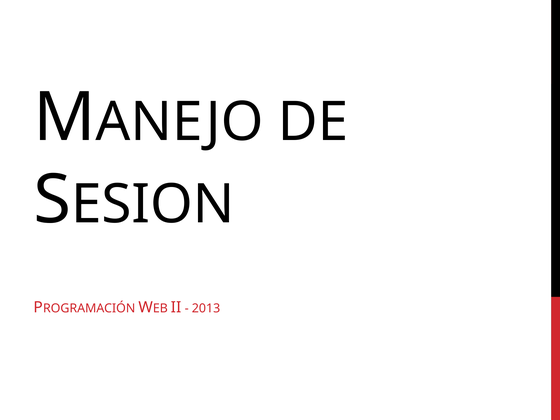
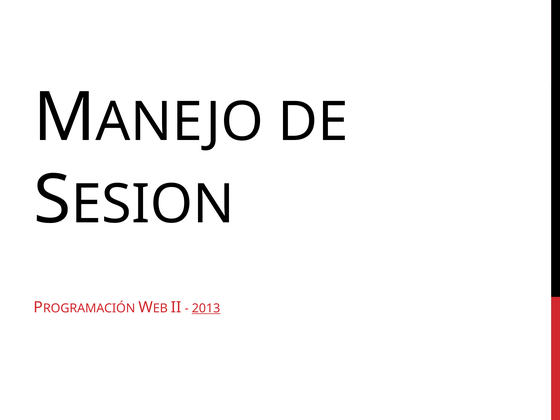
2013 underline: none -> present
